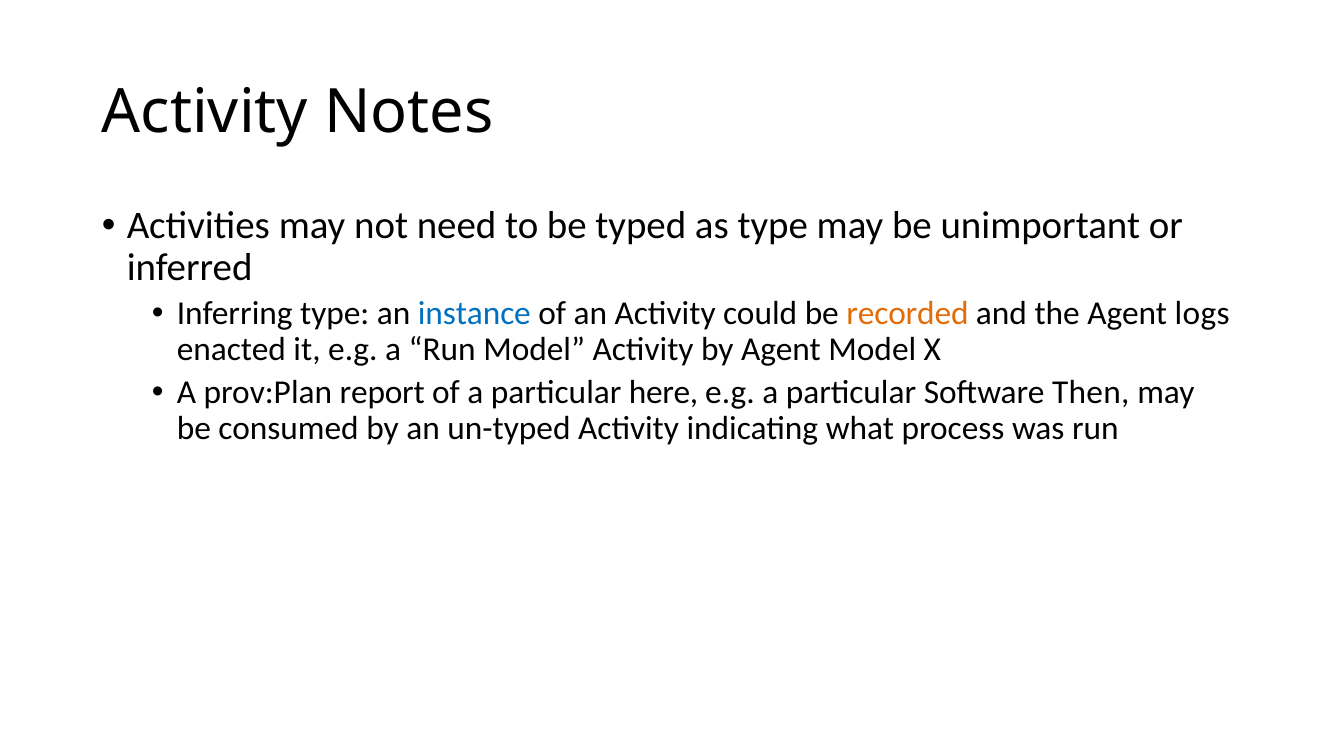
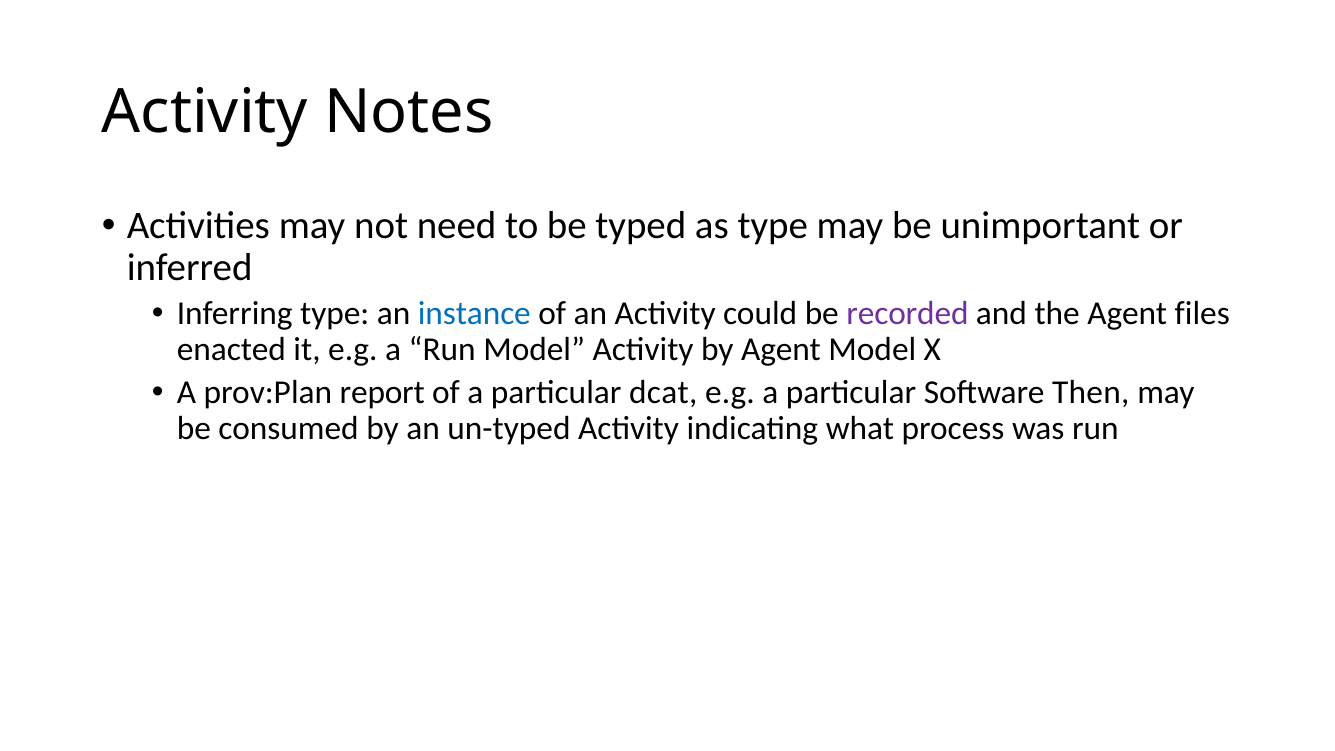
recorded colour: orange -> purple
logs: logs -> files
here: here -> dcat
